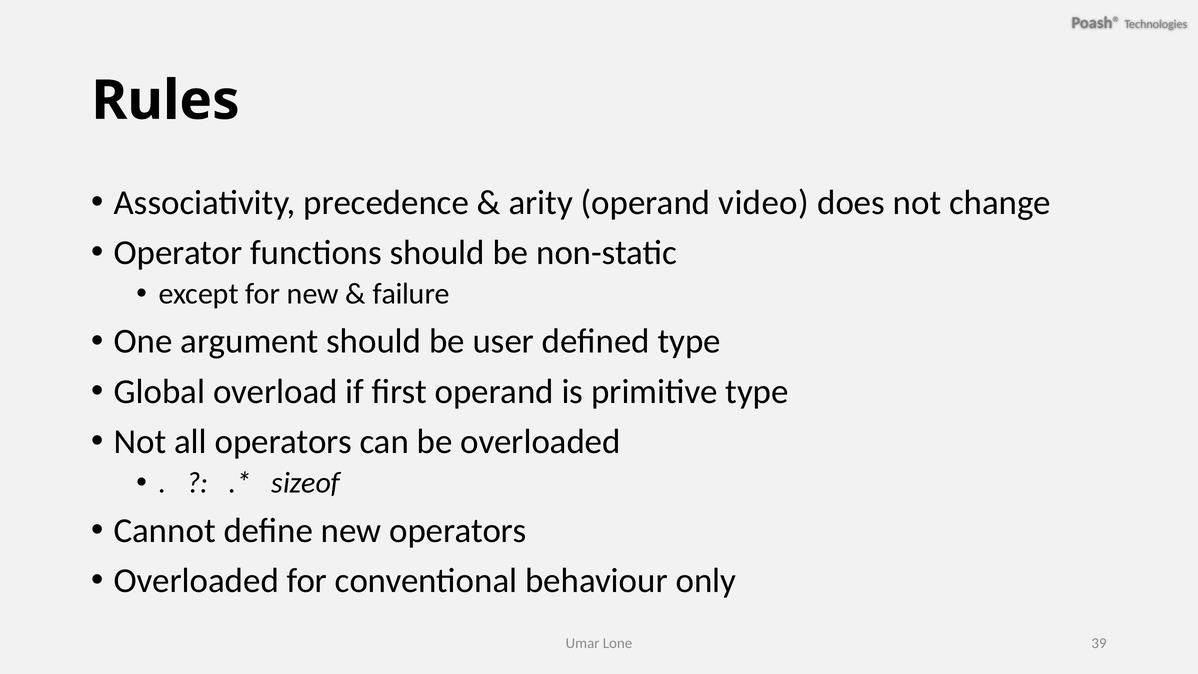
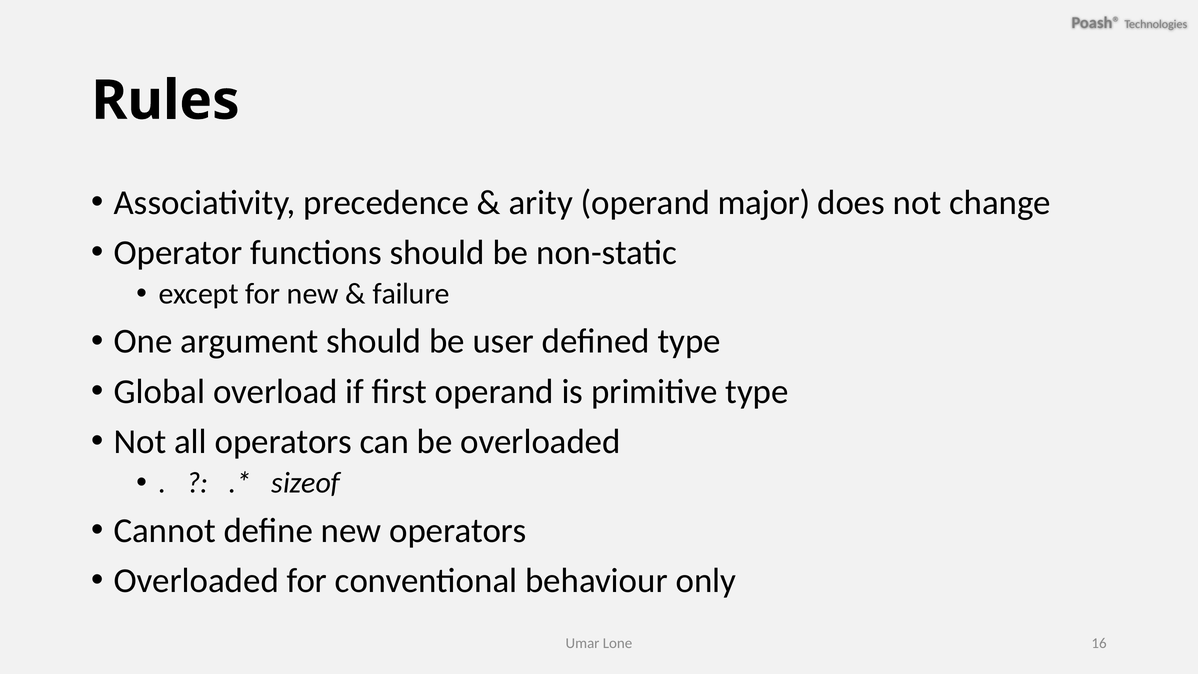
video: video -> major
39: 39 -> 16
